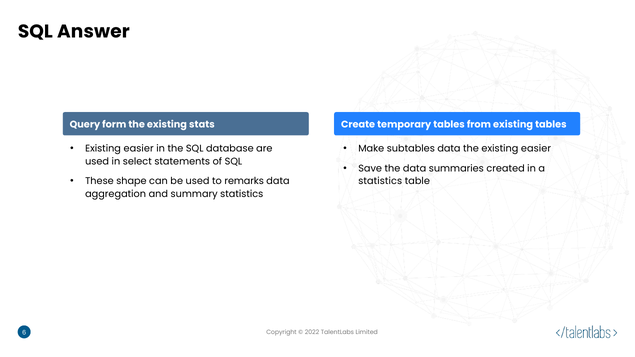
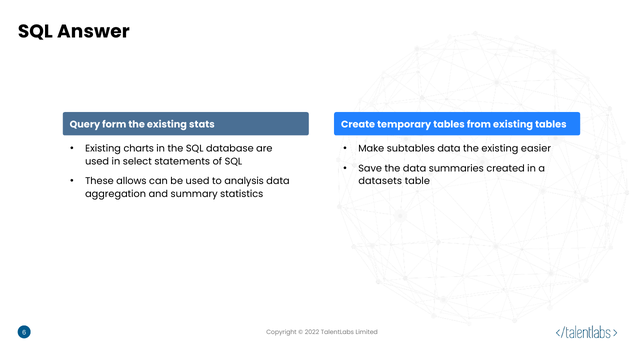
easier at (139, 149): easier -> charts
shape: shape -> allows
remarks: remarks -> analysis
statistics at (380, 181): statistics -> datasets
